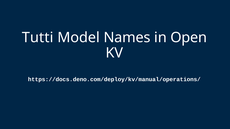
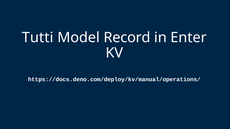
Names: Names -> Record
Open: Open -> Enter
